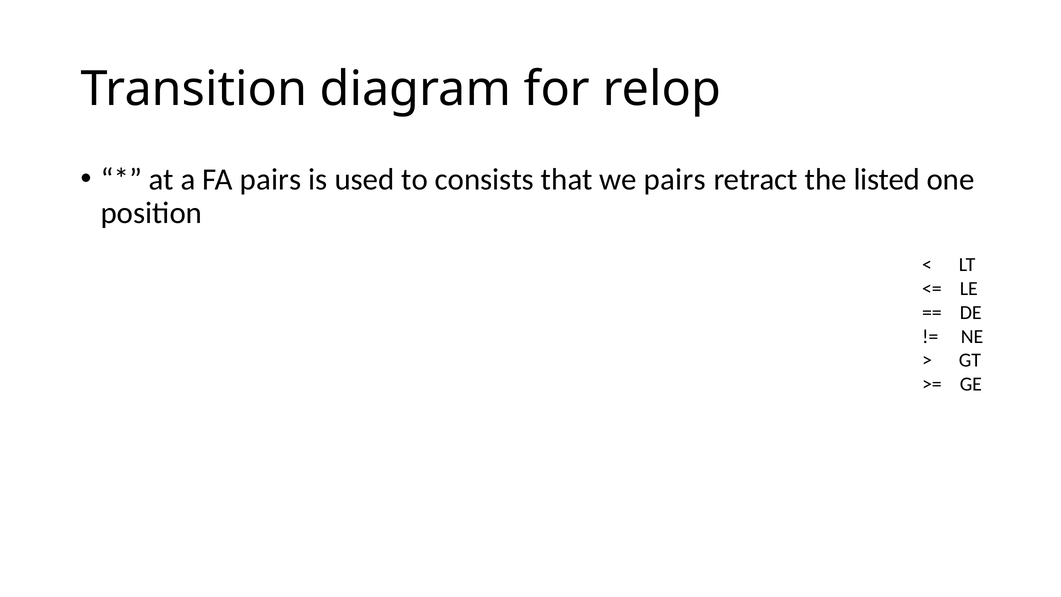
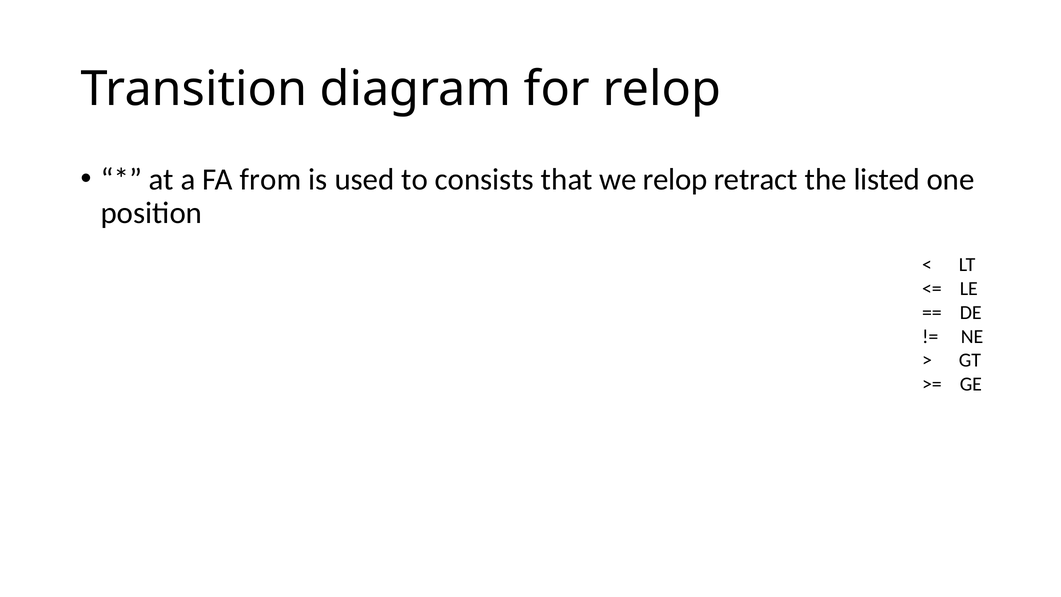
FA pairs: pairs -> from
we pairs: pairs -> relop
